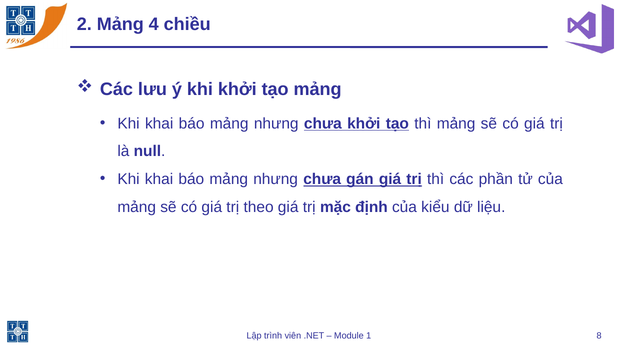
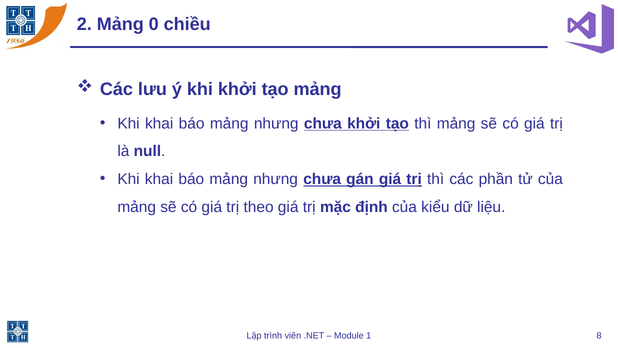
4: 4 -> 0
